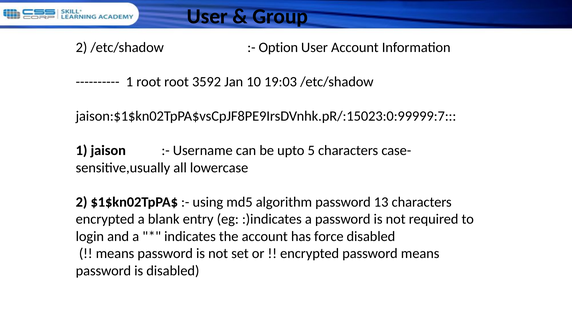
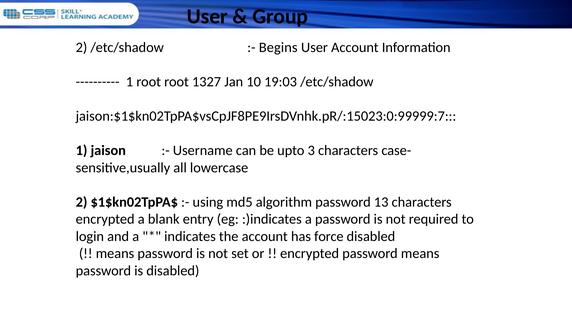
Option: Option -> Begins
3592: 3592 -> 1327
5: 5 -> 3
